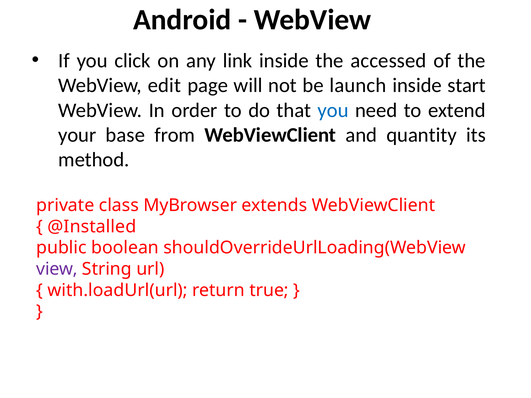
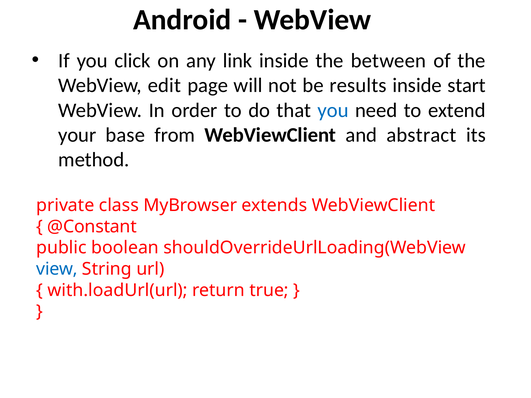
accessed: accessed -> between
launch: launch -> results
quantity: quantity -> abstract
@Installed: @Installed -> @Constant
view colour: purple -> blue
